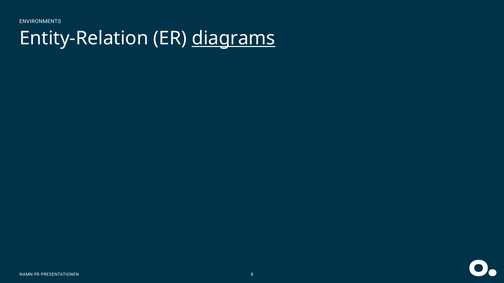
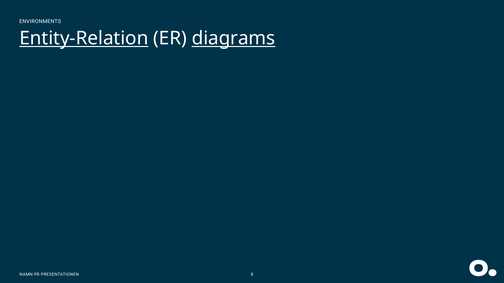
Entity-Relation underline: none -> present
